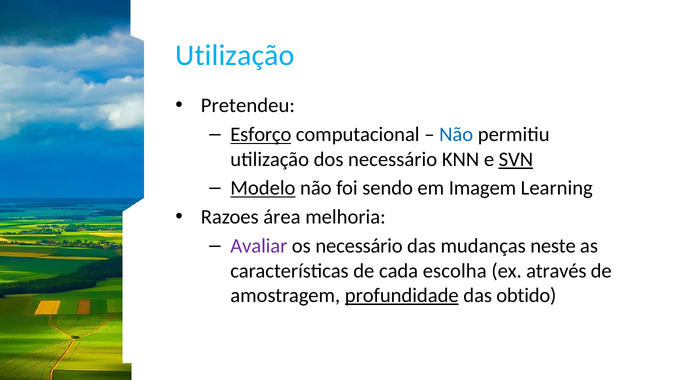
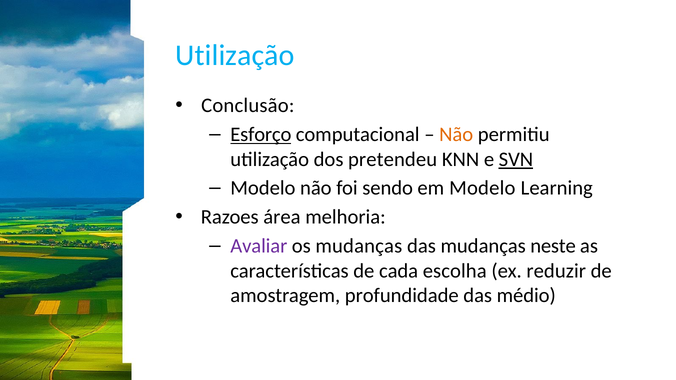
Pretendeu: Pretendeu -> Conclusão
Não at (456, 135) colour: blue -> orange
dos necessário: necessário -> pretendeu
Modelo at (263, 188) underline: present -> none
em Imagem: Imagem -> Modelo
os necessário: necessário -> mudanças
através: através -> reduzir
profundidade underline: present -> none
obtido: obtido -> médio
